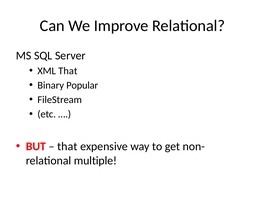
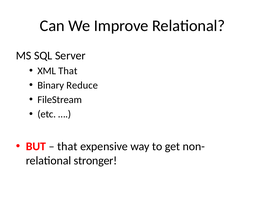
Popular: Popular -> Reduce
multiple: multiple -> stronger
